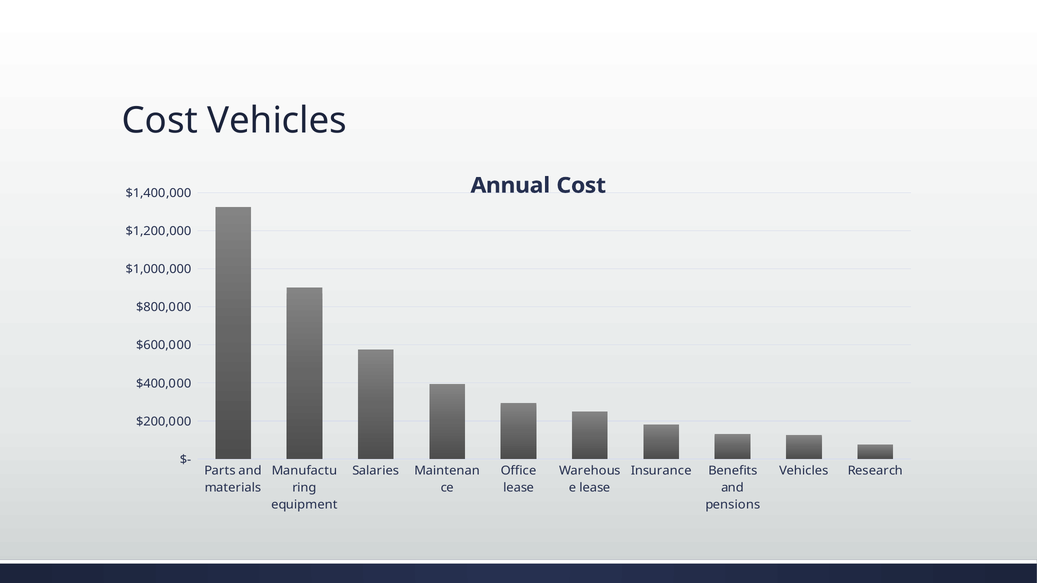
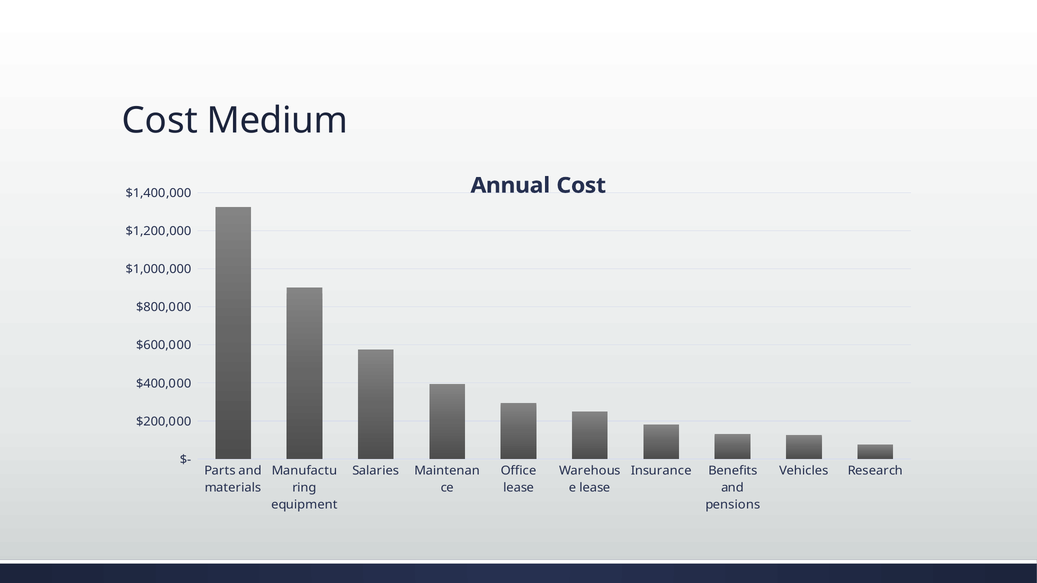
Cost Vehicles: Vehicles -> Medium
